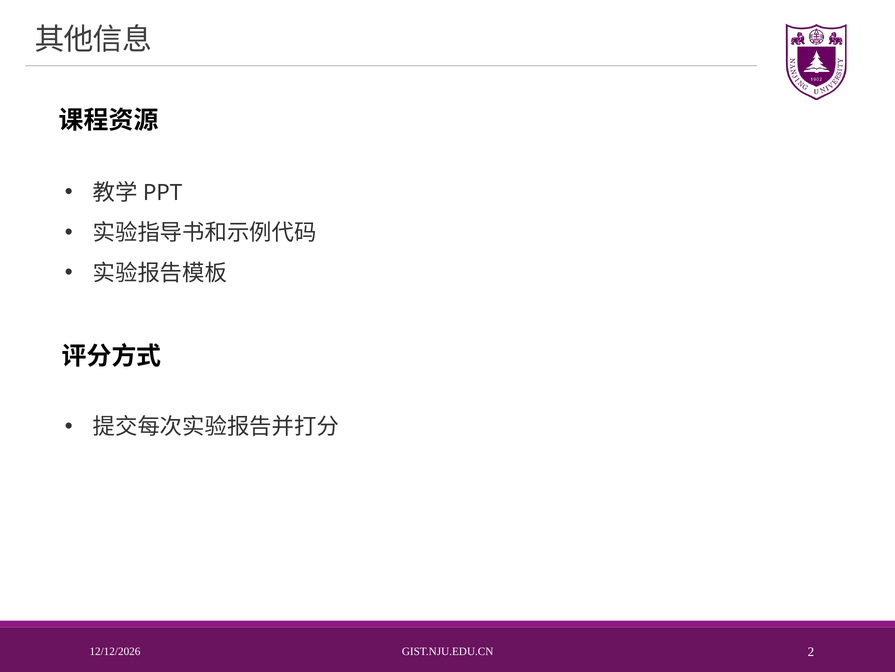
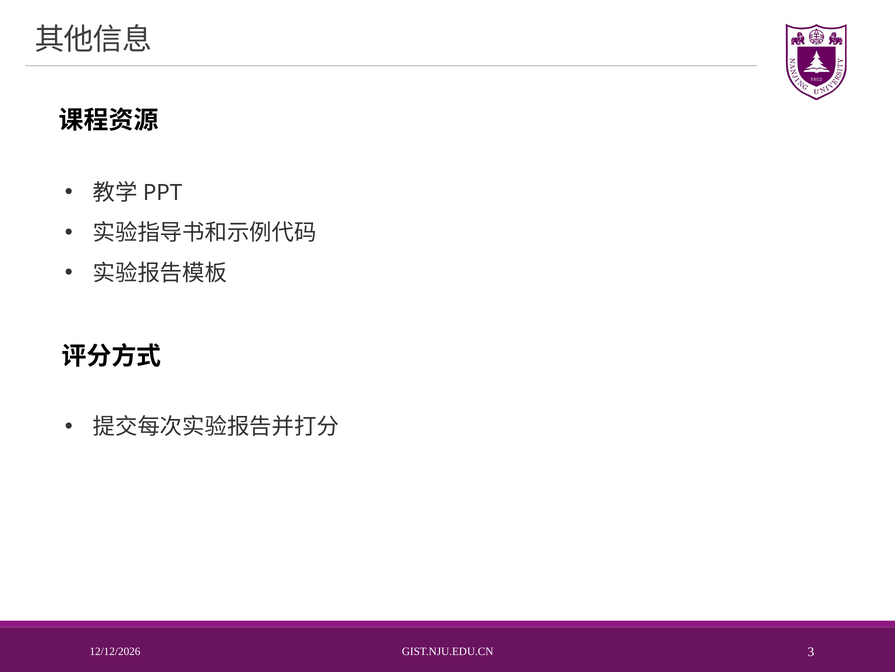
2: 2 -> 3
